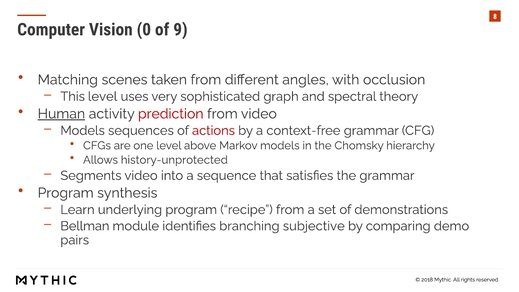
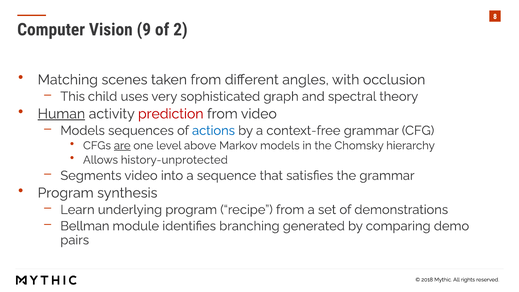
0: 0 -> 9
9: 9 -> 2
This level: level -> child
actions colour: red -> blue
are underline: none -> present
subjective: subjective -> generated
